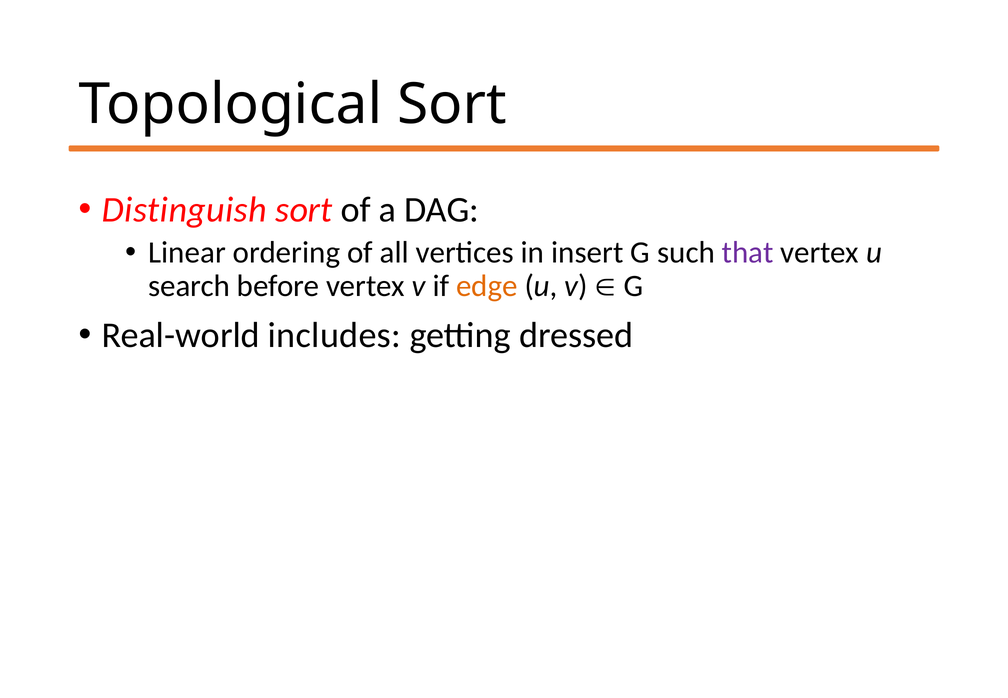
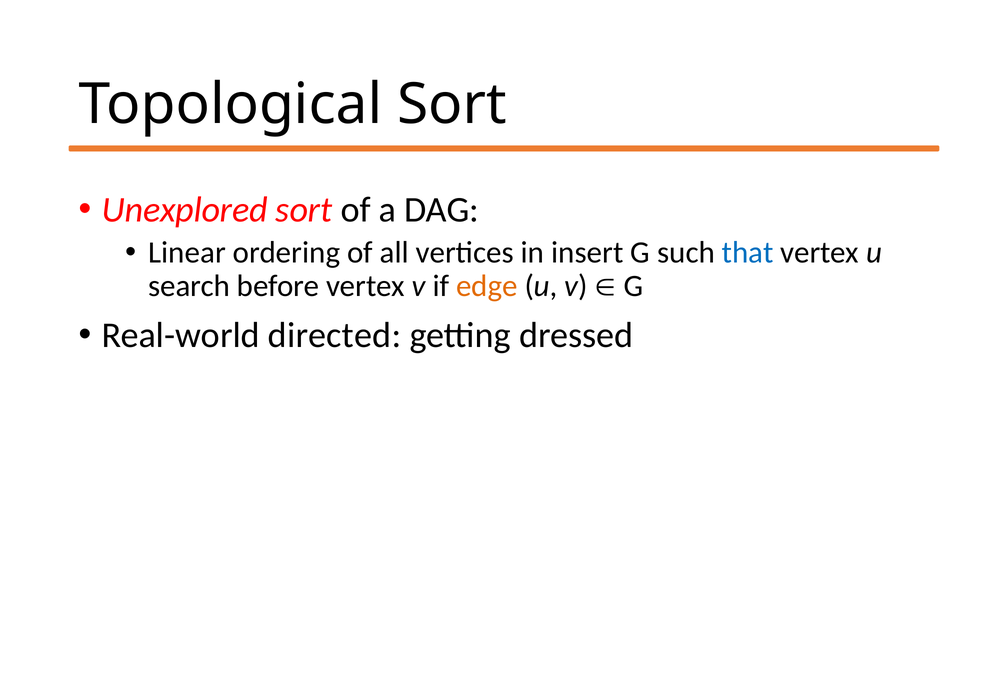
Distinguish: Distinguish -> Unexplored
that colour: purple -> blue
includes: includes -> directed
